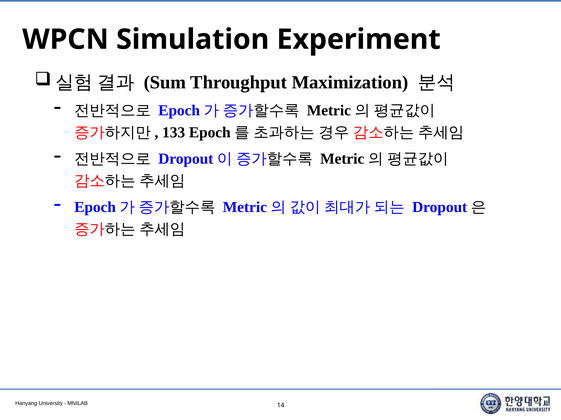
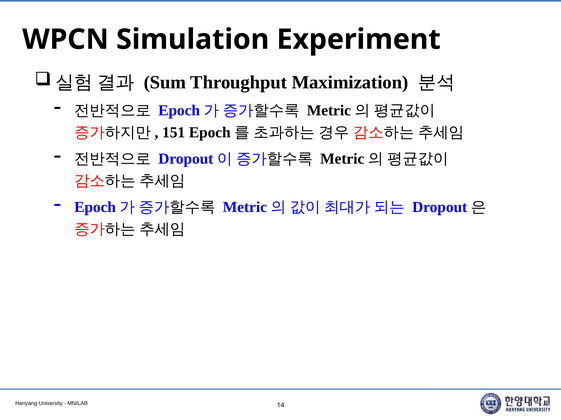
133: 133 -> 151
